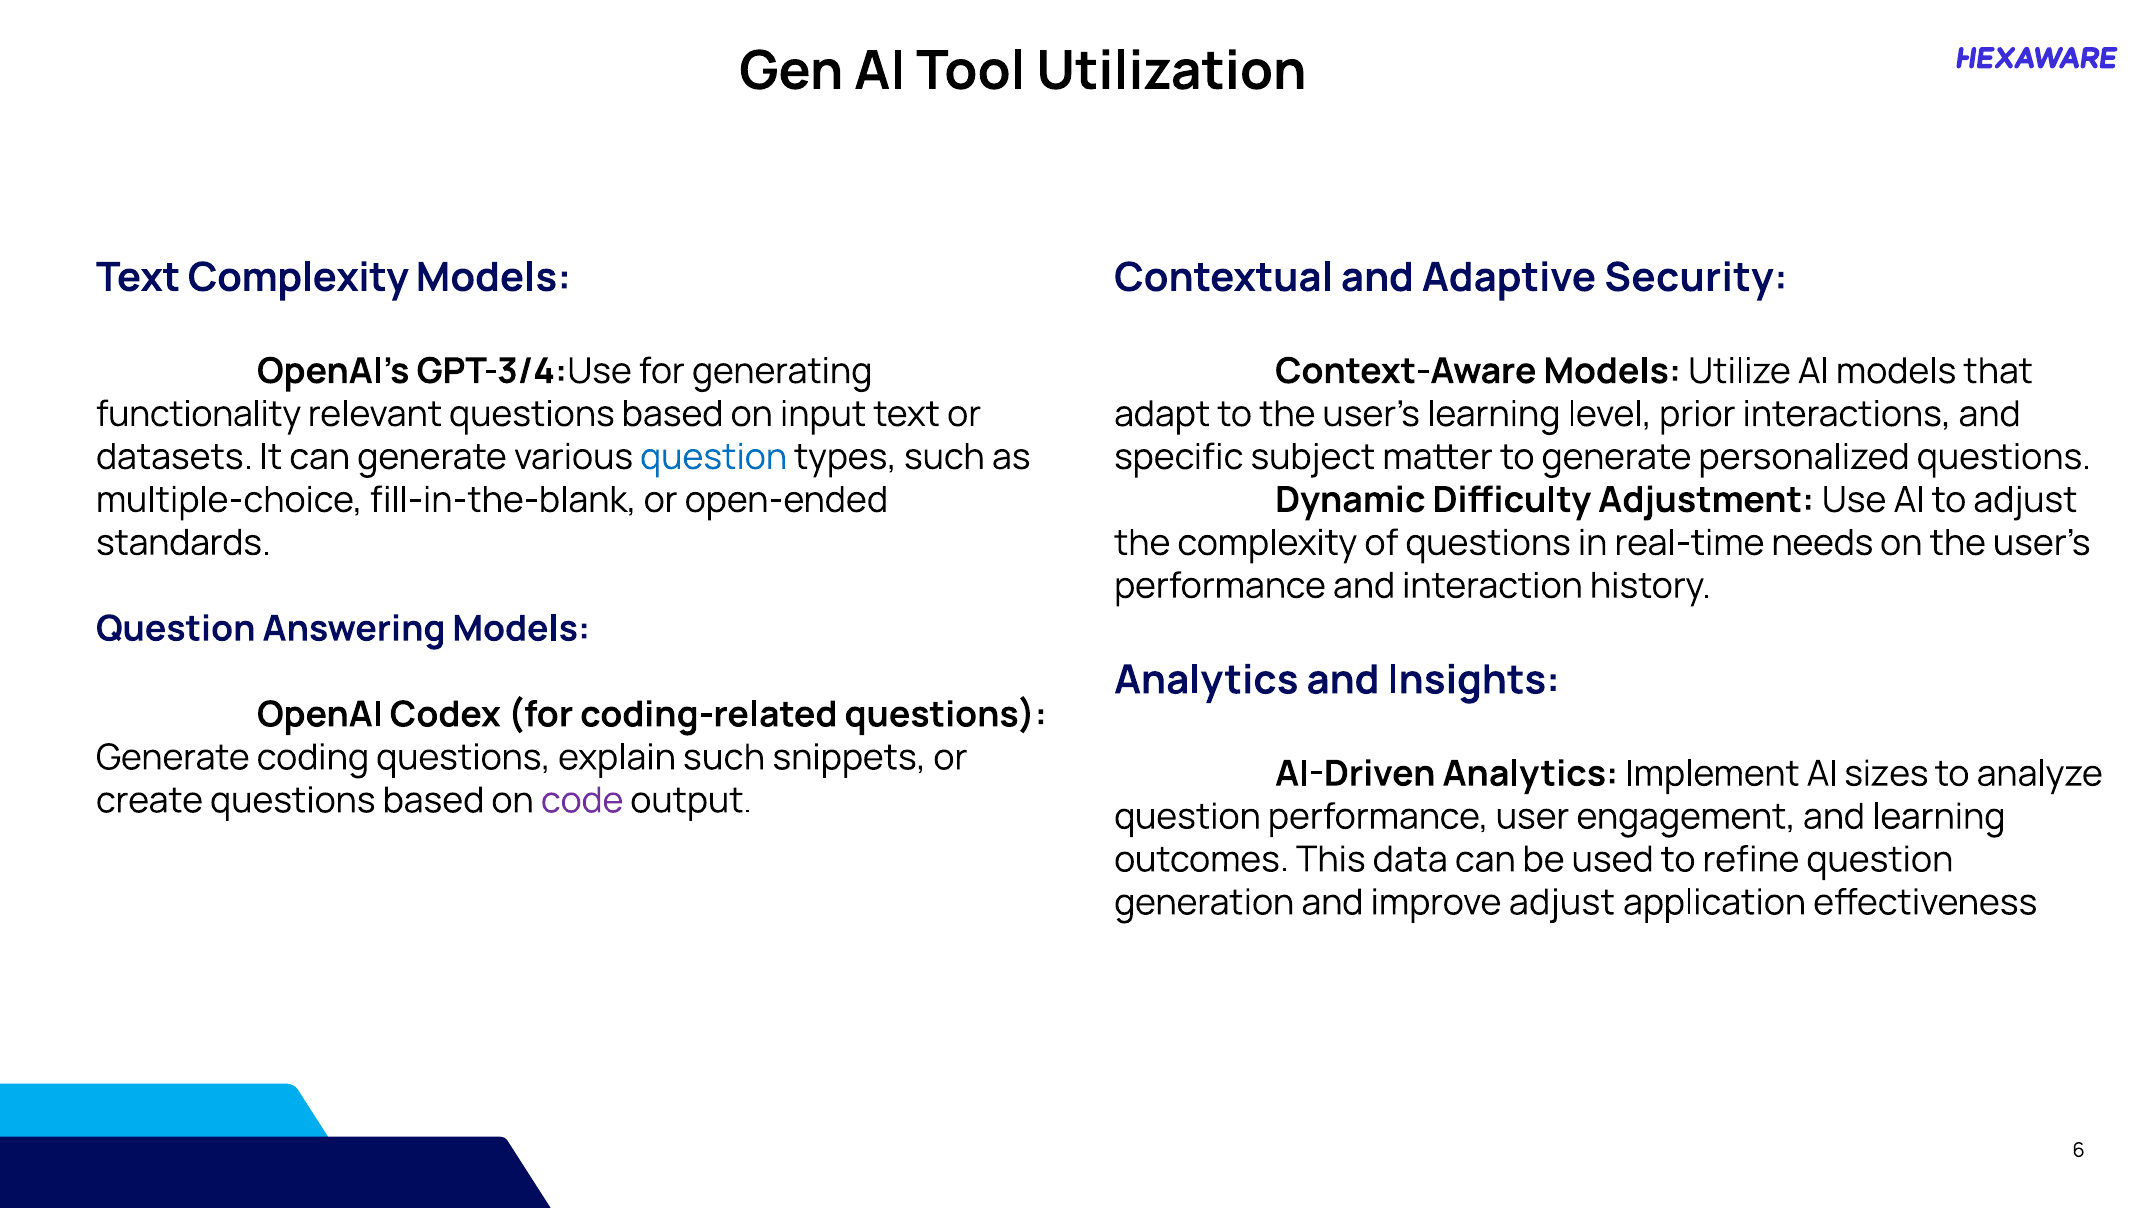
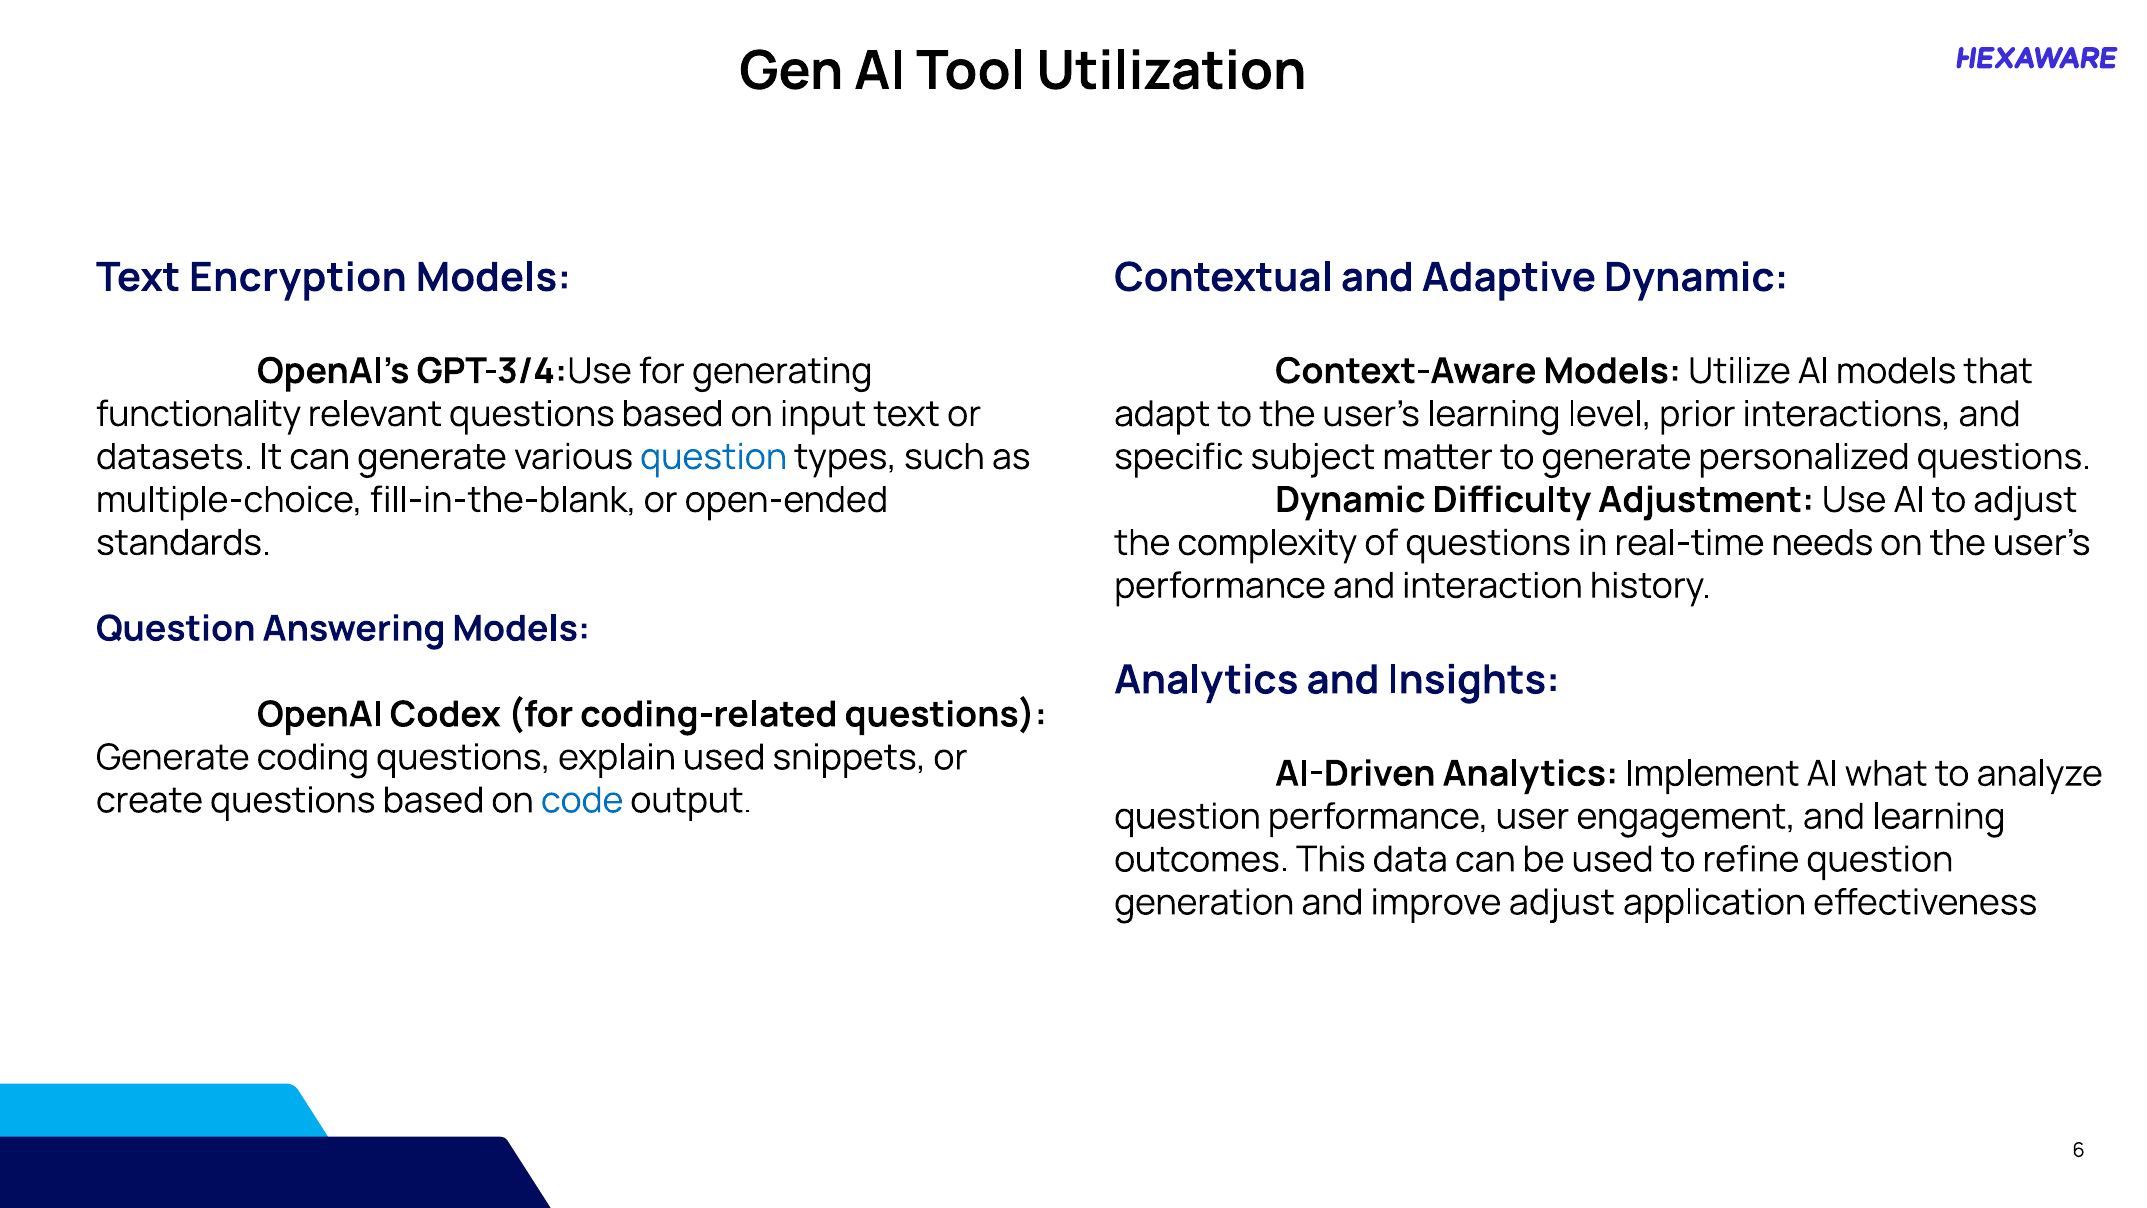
Text Complexity: Complexity -> Encryption
Adaptive Security: Security -> Dynamic
explain such: such -> used
sizes: sizes -> what
code colour: purple -> blue
